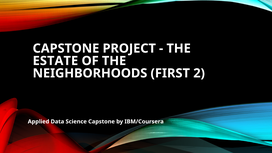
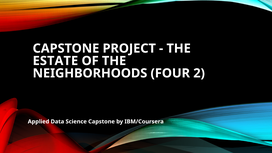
FIRST: FIRST -> FOUR
